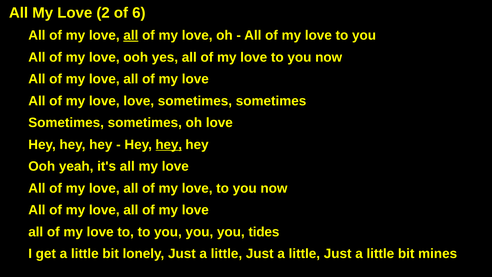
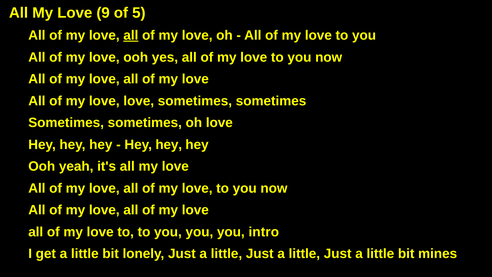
2: 2 -> 9
6: 6 -> 5
hey at (169, 144) underline: present -> none
tides: tides -> intro
